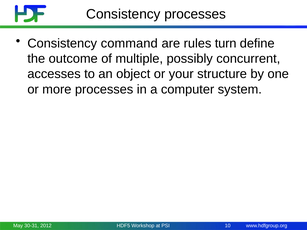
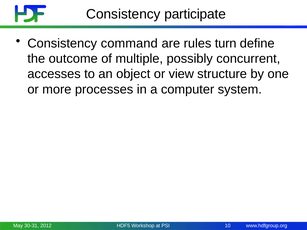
Consistency processes: processes -> participate
your: your -> view
